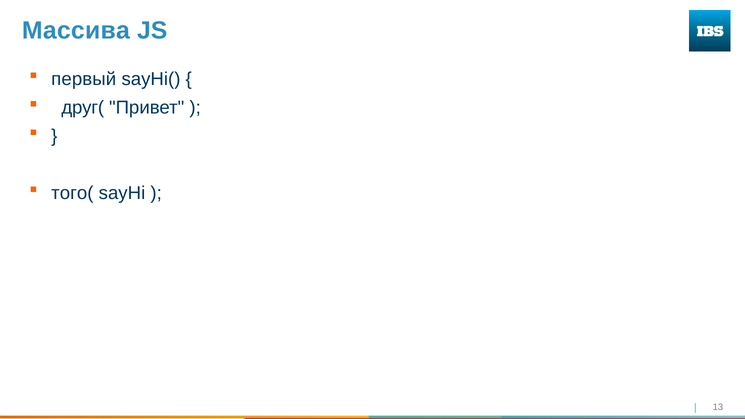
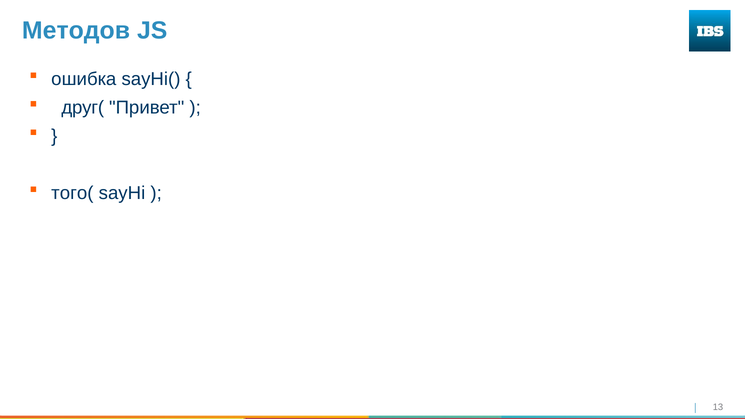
Массива: Массива -> Методов
первый: первый -> ошибка
